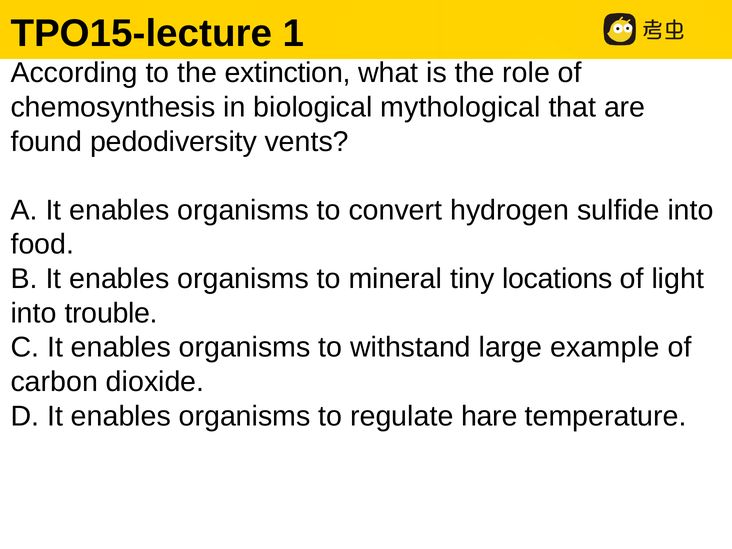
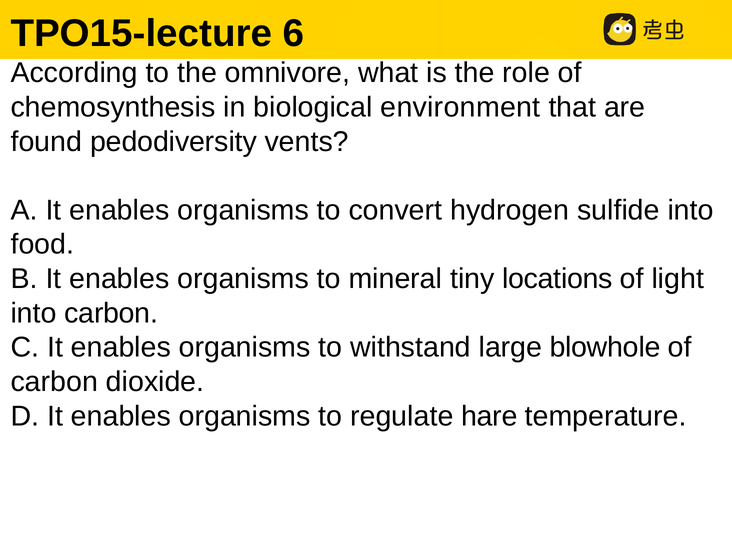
1: 1 -> 6
extinction: extinction -> omnivore
mythological: mythological -> environment
into trouble: trouble -> carbon
example: example -> blowhole
